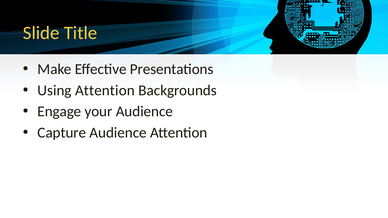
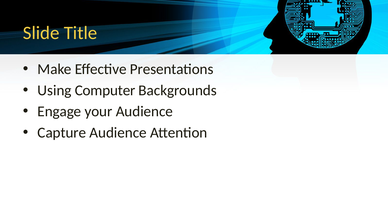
Using Attention: Attention -> Computer
